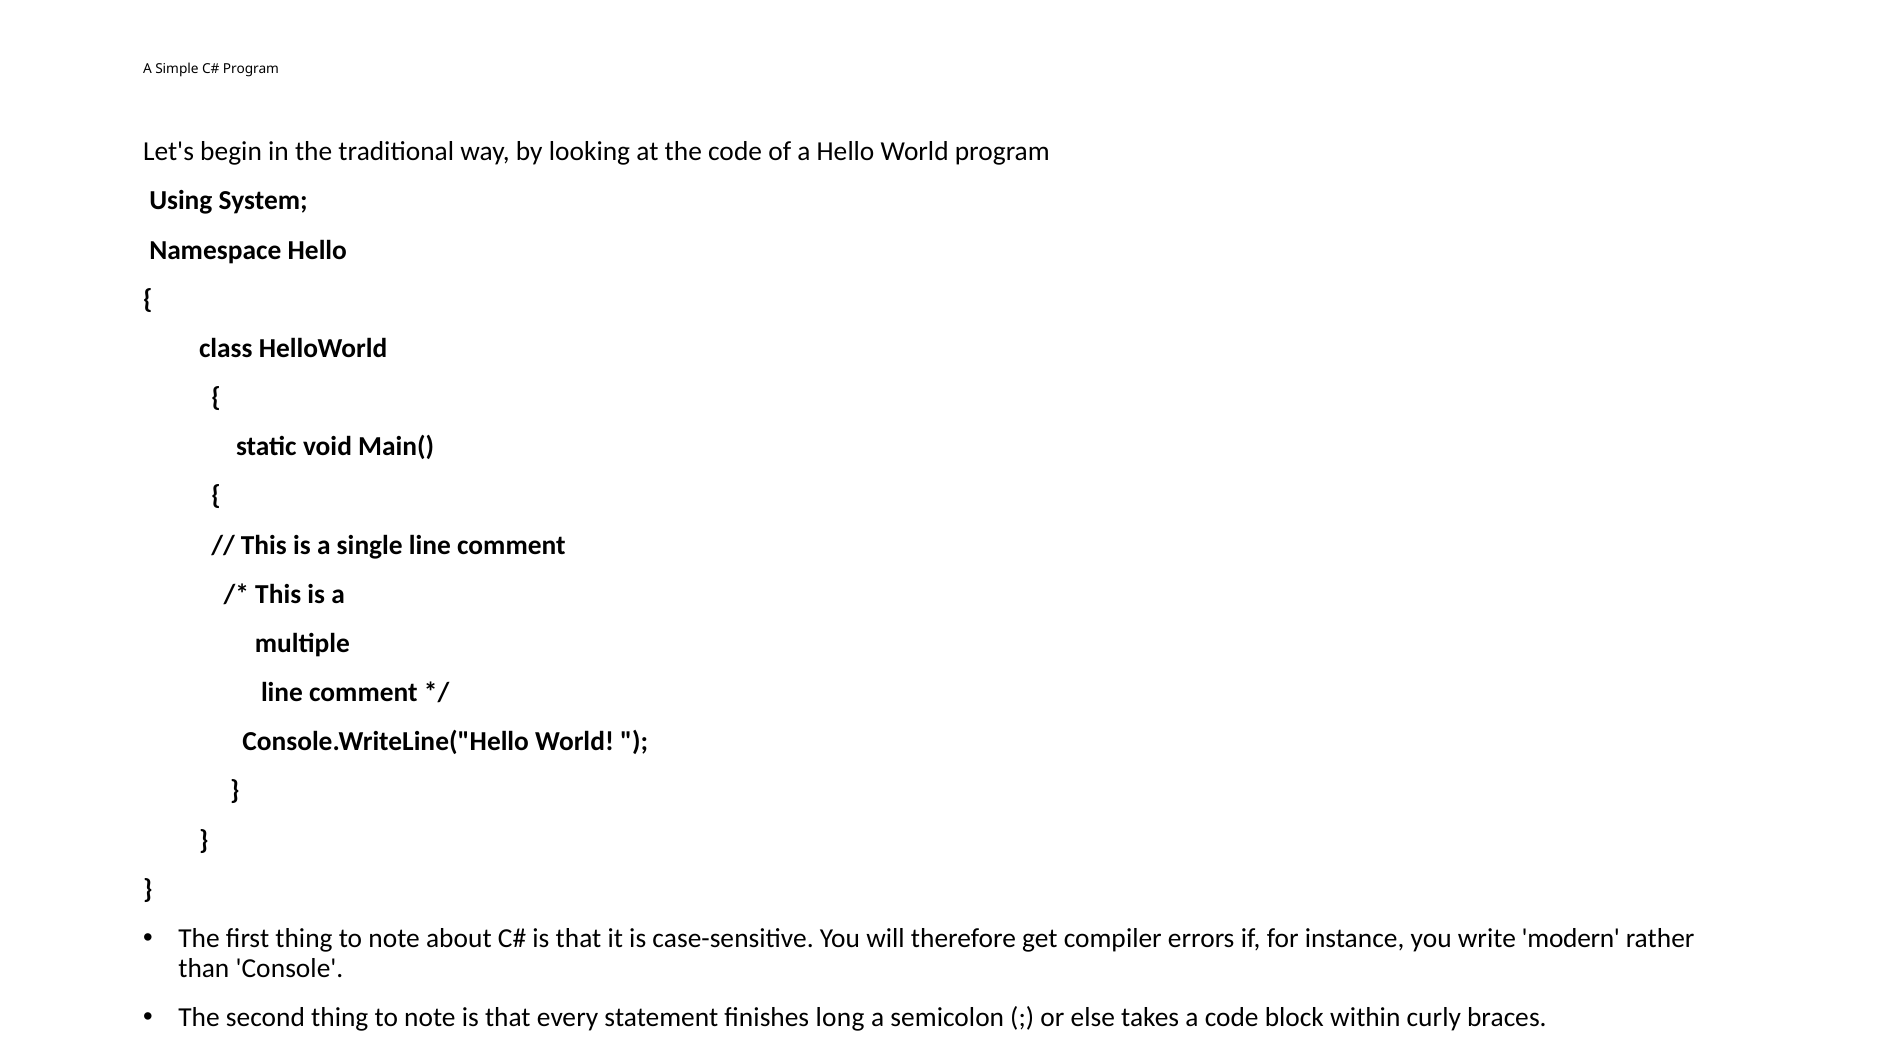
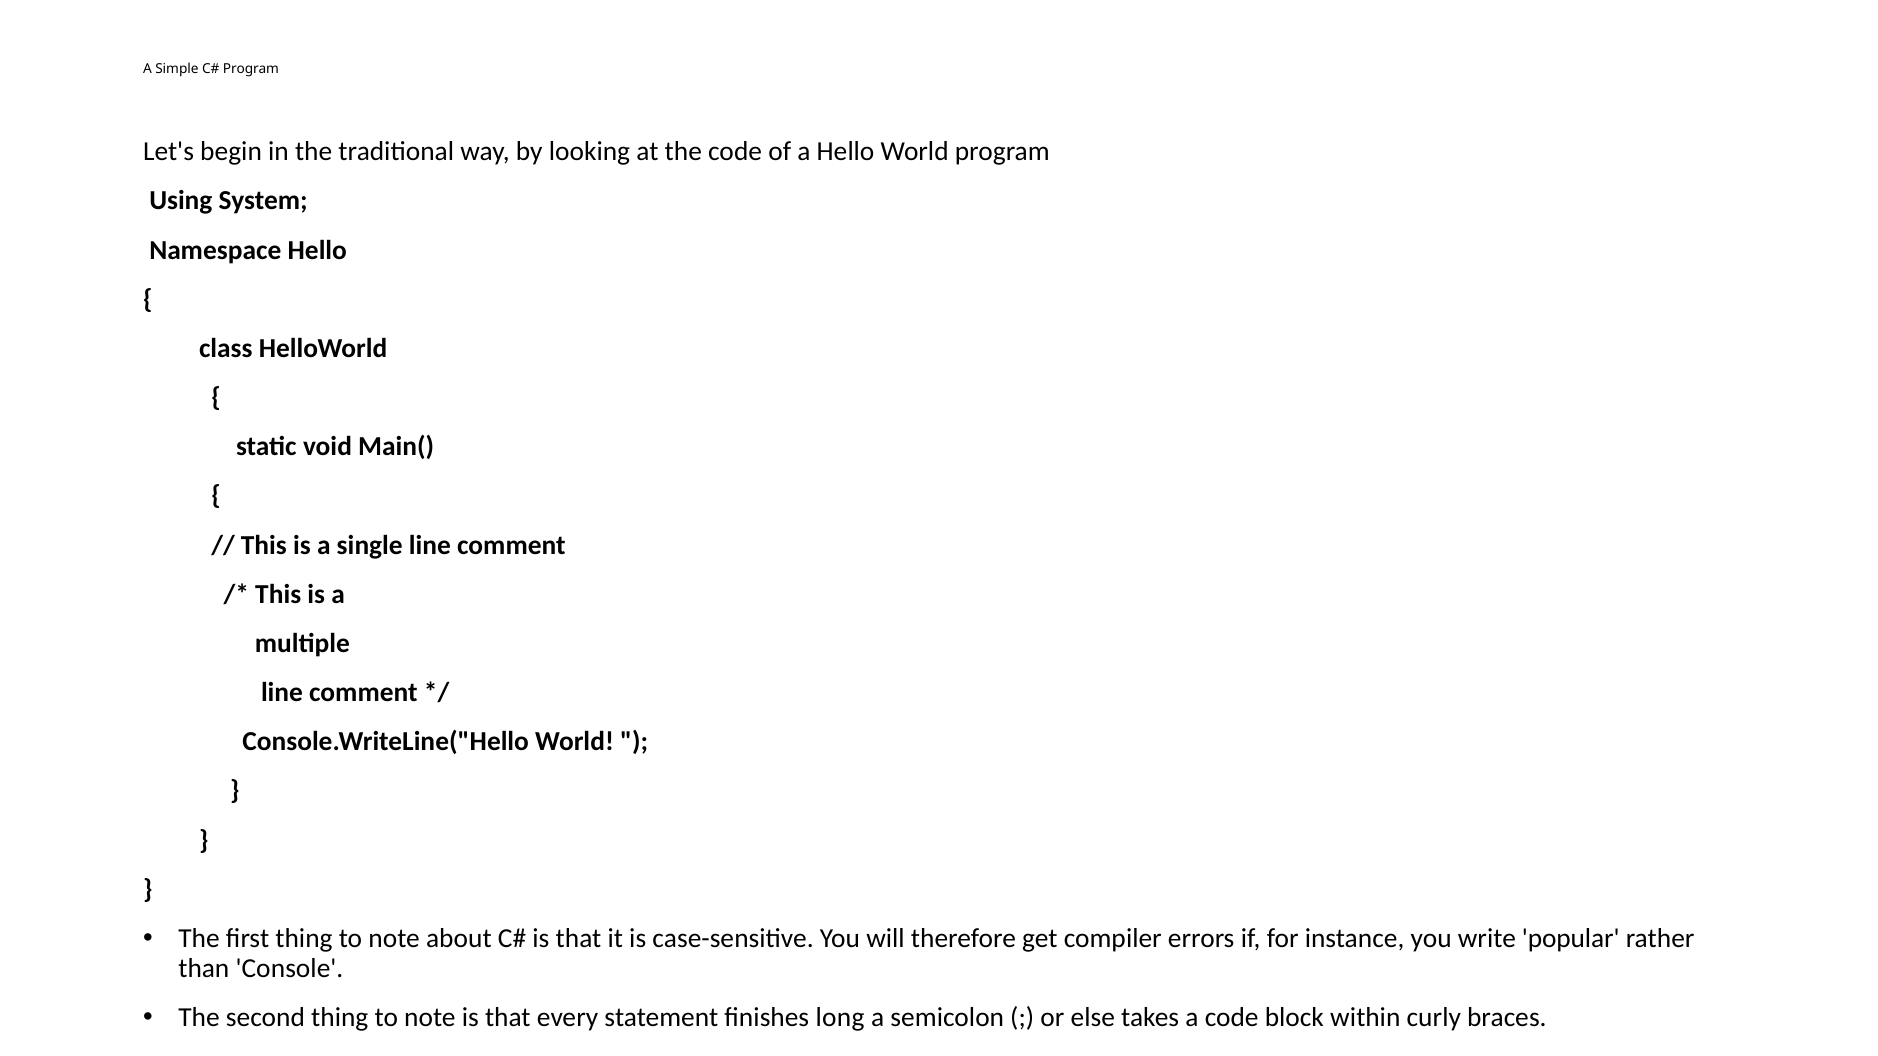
modern: modern -> popular
